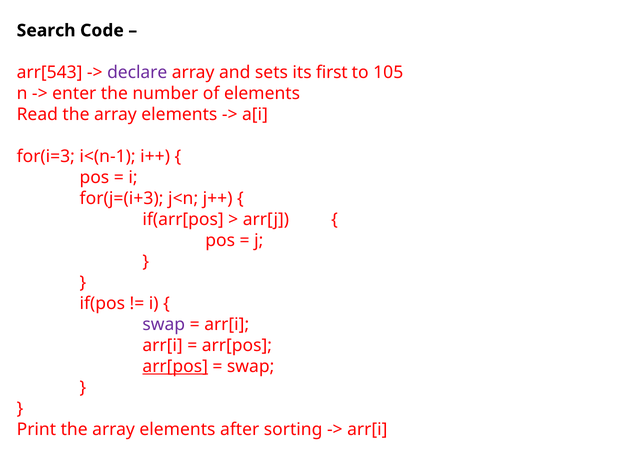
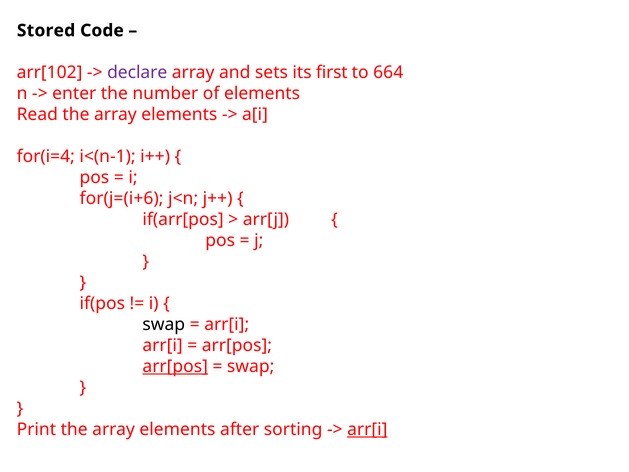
Search: Search -> Stored
arr[543: arr[543 -> arr[102
105: 105 -> 664
for(i=3: for(i=3 -> for(i=4
for(j=(i+3: for(j=(i+3 -> for(j=(i+6
swap at (164, 324) colour: purple -> black
arr[i at (367, 429) underline: none -> present
